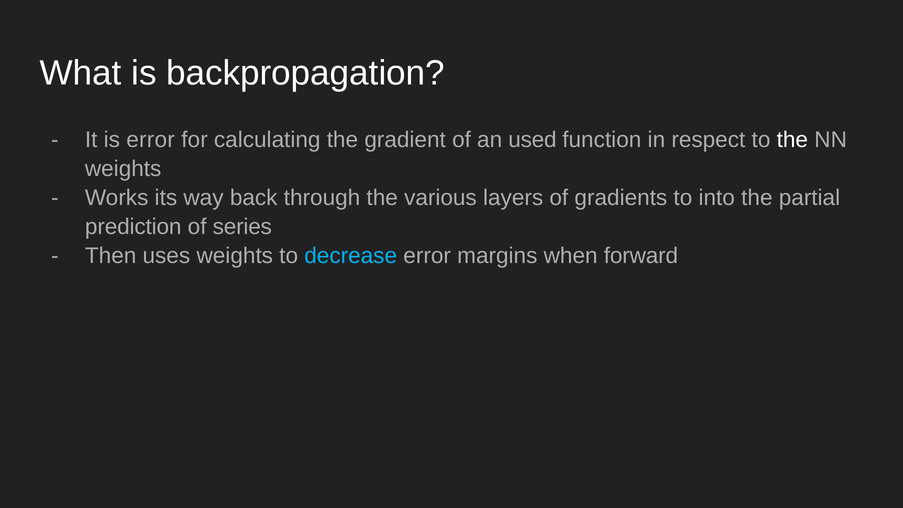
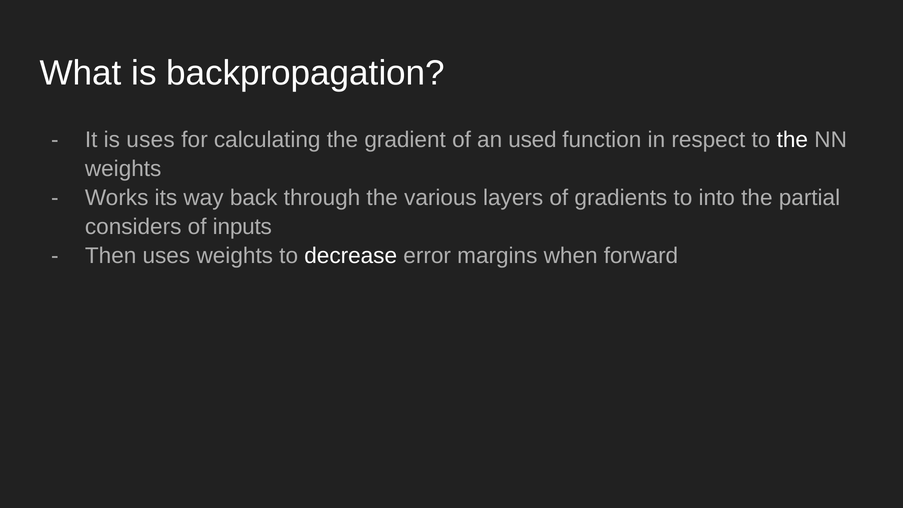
is error: error -> uses
prediction: prediction -> considers
series: series -> inputs
decrease colour: light blue -> white
